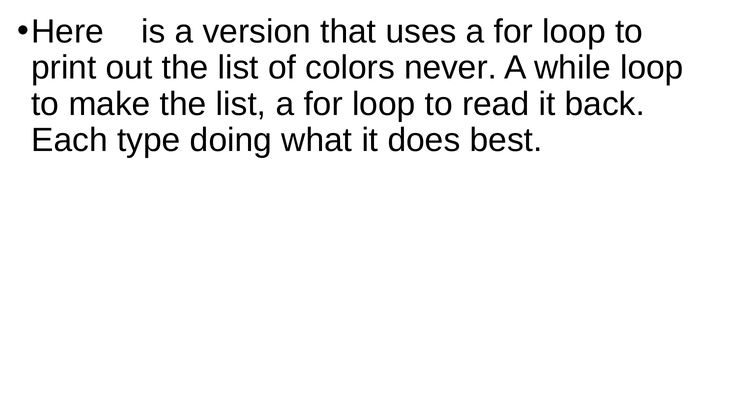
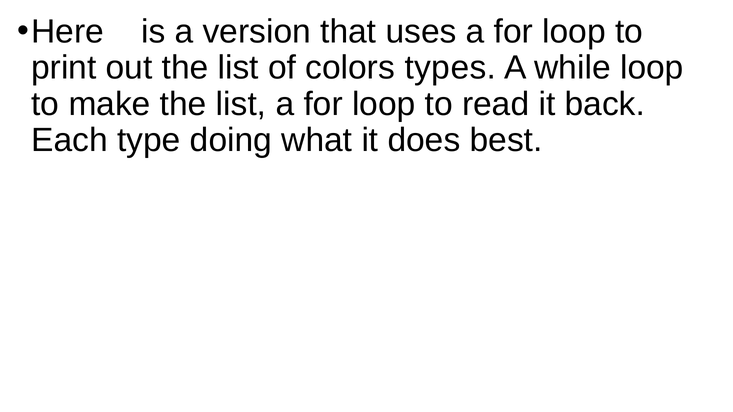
never: never -> types
